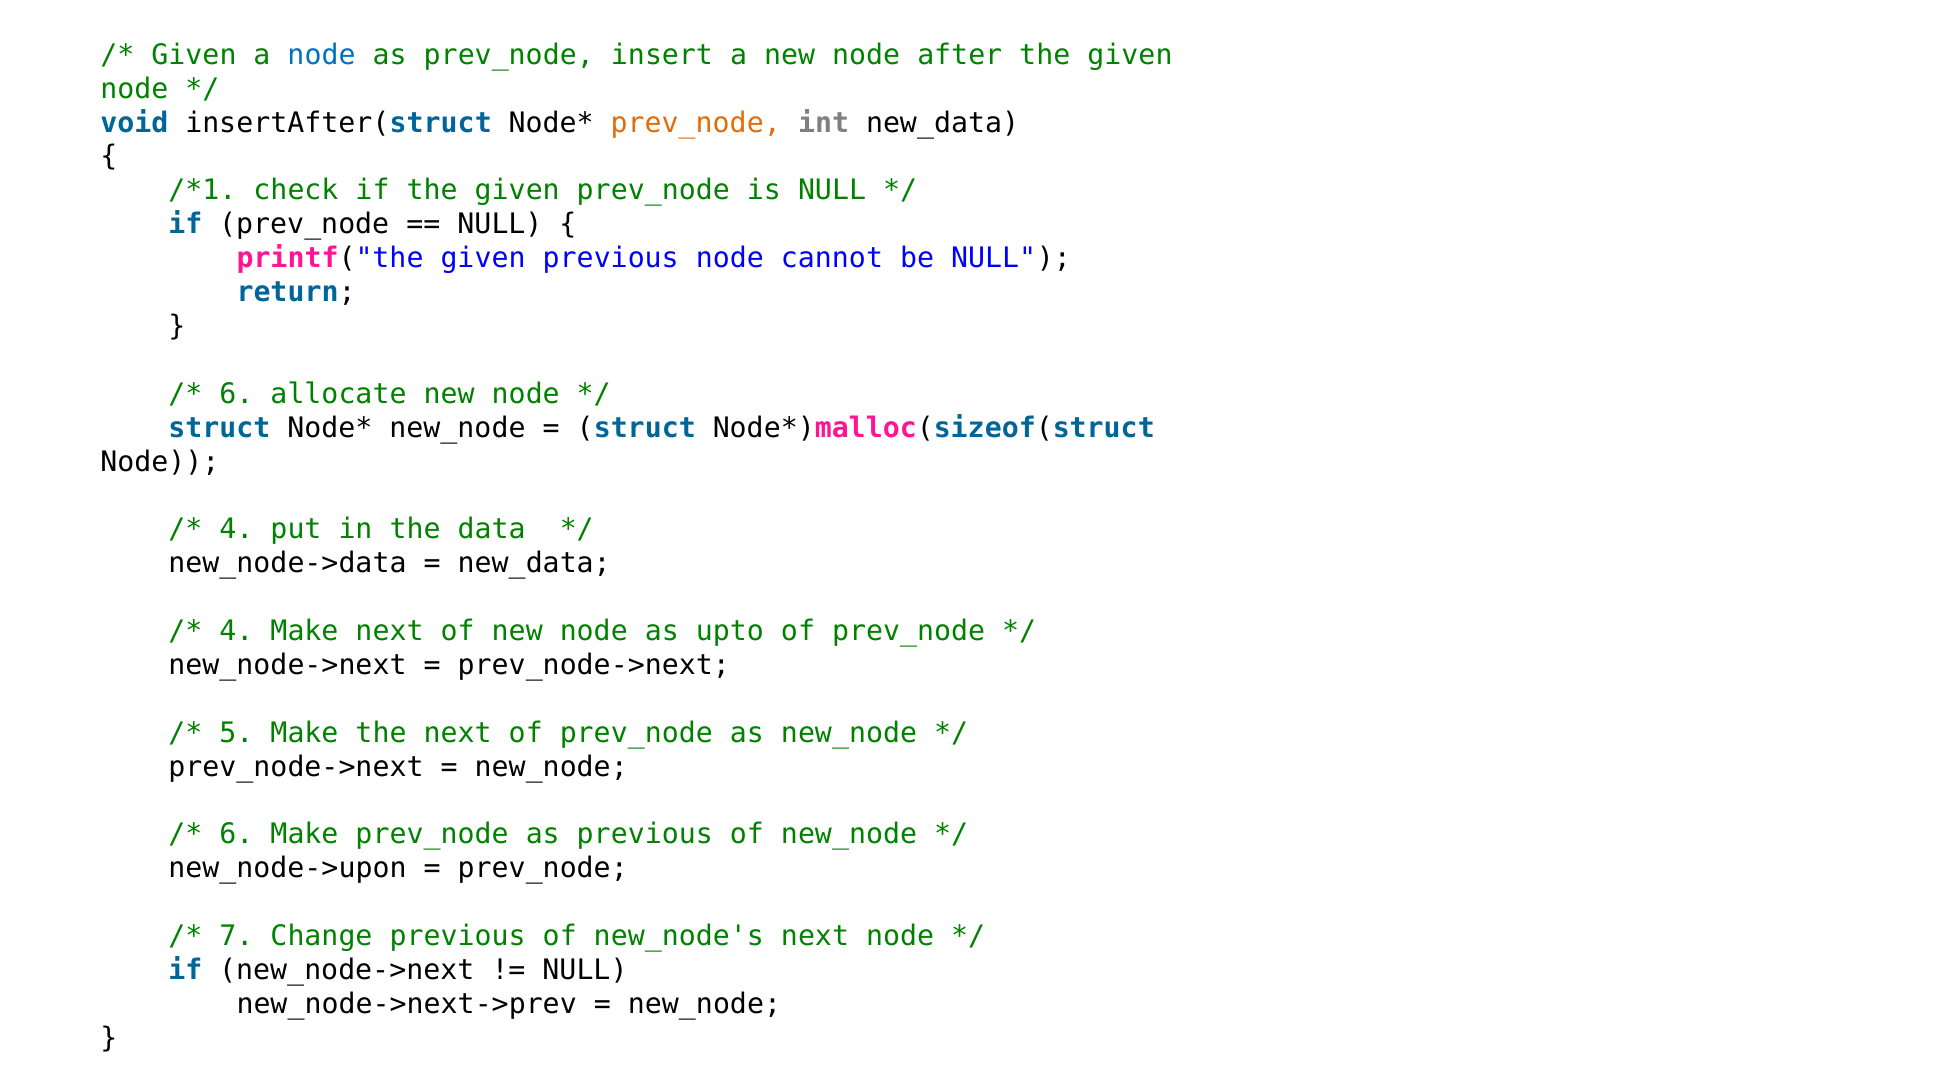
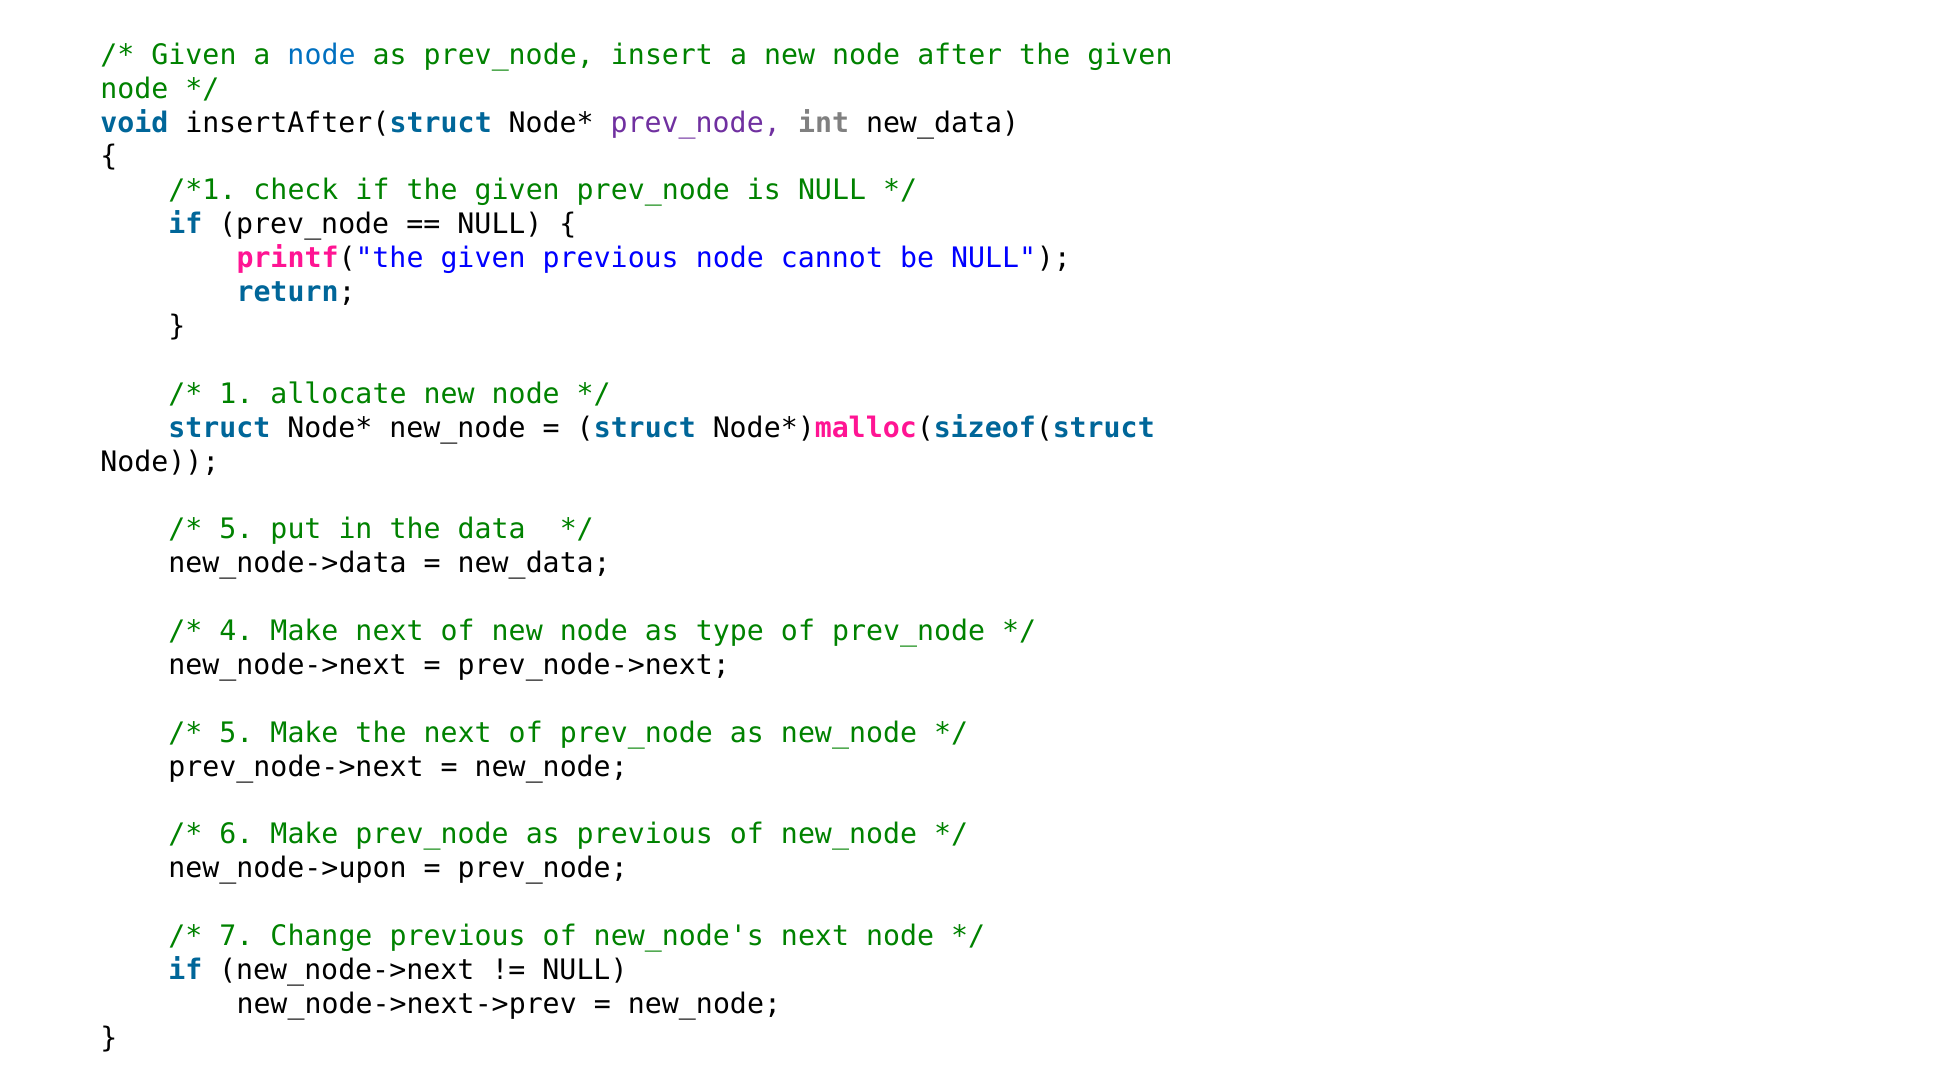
prev_node at (696, 123) colour: orange -> purple
6 at (236, 394): 6 -> 1
4 at (236, 529): 4 -> 5
upto: upto -> type
